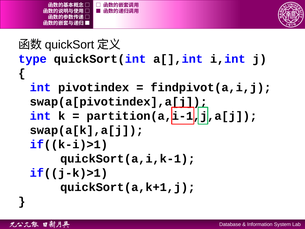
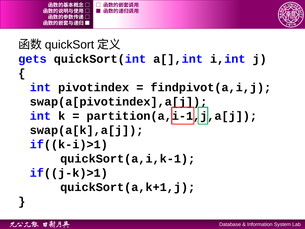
type: type -> gets
